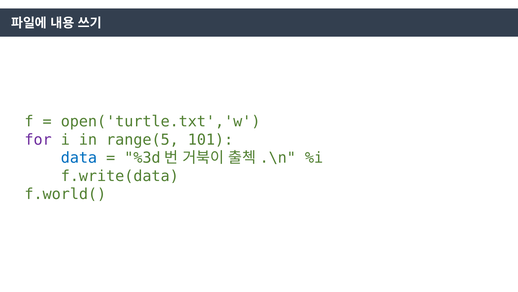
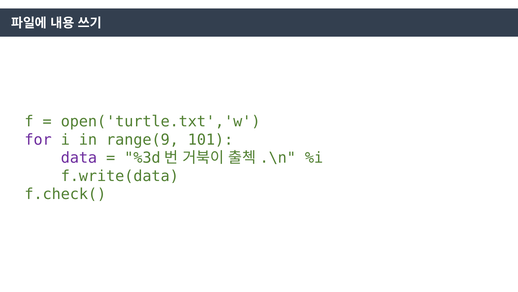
range(5: range(5 -> range(9
data colour: blue -> purple
f.world(: f.world( -> f.check(
